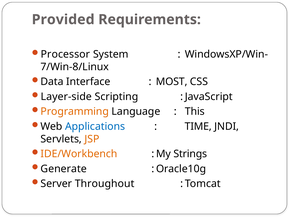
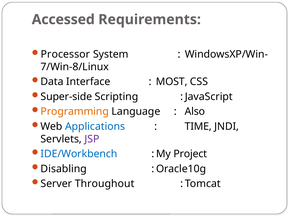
Provided: Provided -> Accessed
Layer-side: Layer-side -> Super-side
This: This -> Also
JSP colour: orange -> purple
IDE/Workbench colour: orange -> blue
Strings: Strings -> Project
Generate: Generate -> Disabling
